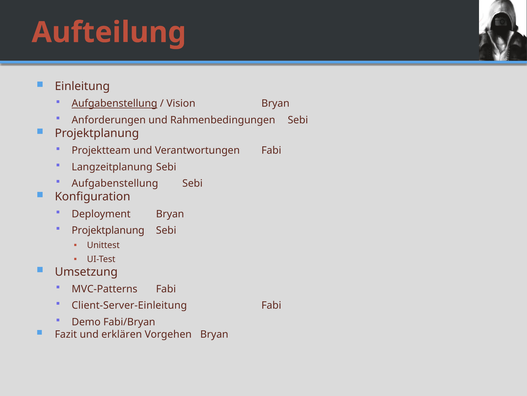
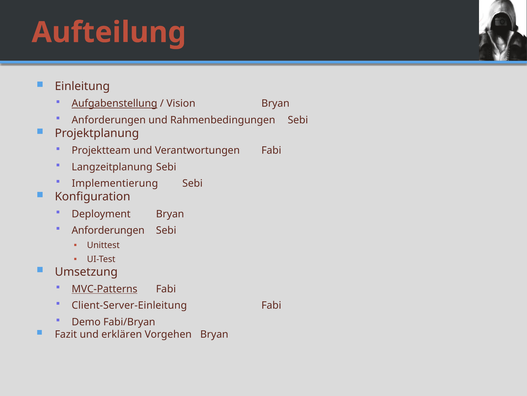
Aufgabenstellung at (115, 183): Aufgabenstellung -> Implementierung
Projektplanung at (108, 230): Projektplanung -> Anforderungen
MVC-Patterns underline: none -> present
